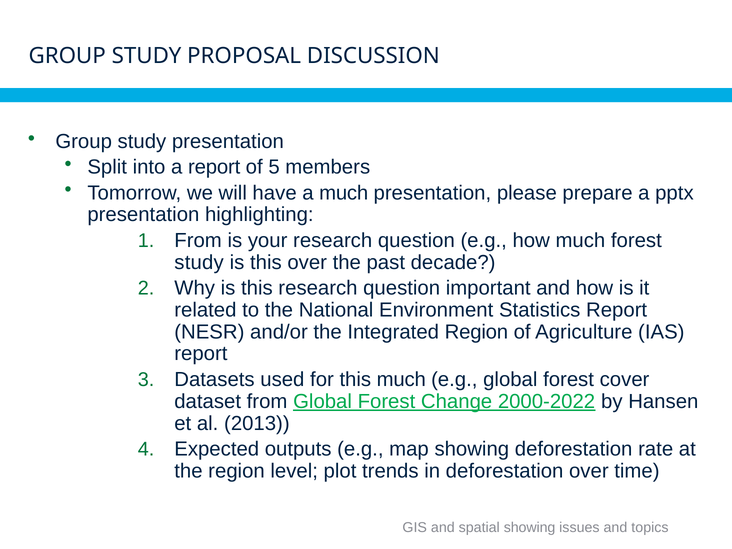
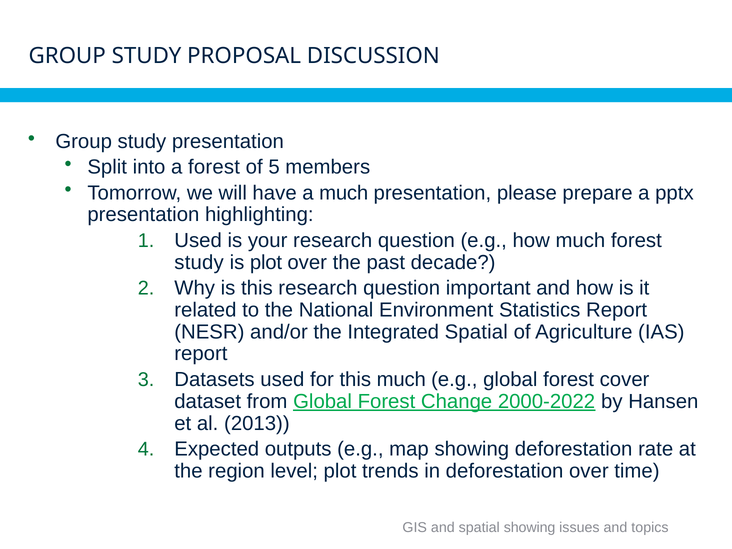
a report: report -> forest
From at (198, 240): From -> Used
this at (266, 262): this -> plot
Integrated Region: Region -> Spatial
